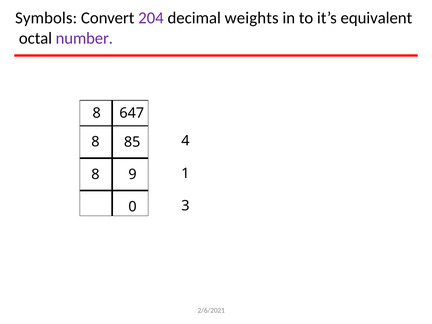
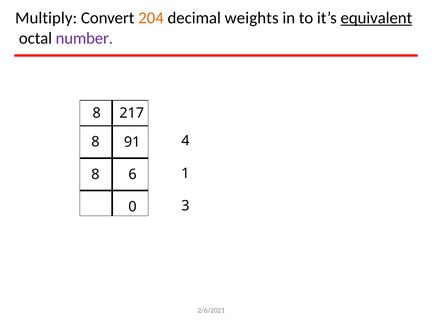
Symbols: Symbols -> Multiply
204 colour: purple -> orange
equivalent underline: none -> present
647: 647 -> 217
85: 85 -> 91
9: 9 -> 6
